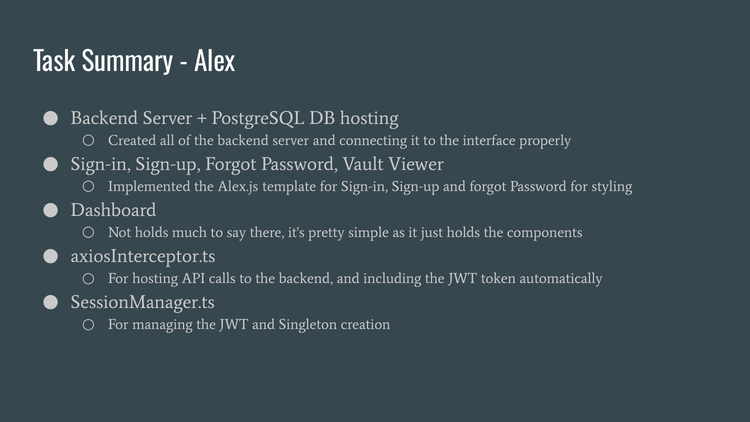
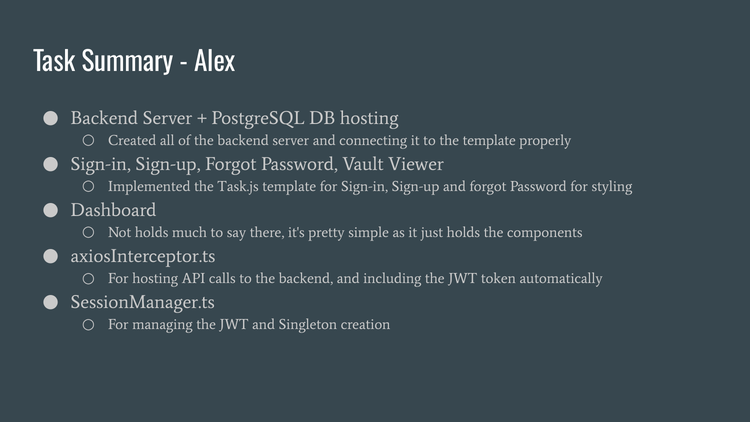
the interface: interface -> template
Alex.js: Alex.js -> Task.js
